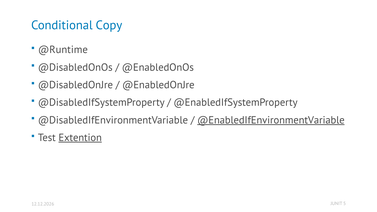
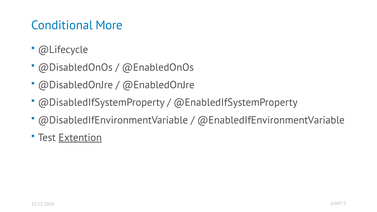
Copy: Copy -> More
@Runtime: @Runtime -> @Lifecycle
@EnabledIfEnvironmentVariable underline: present -> none
